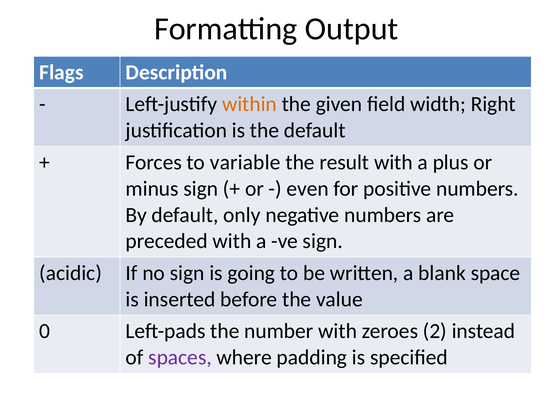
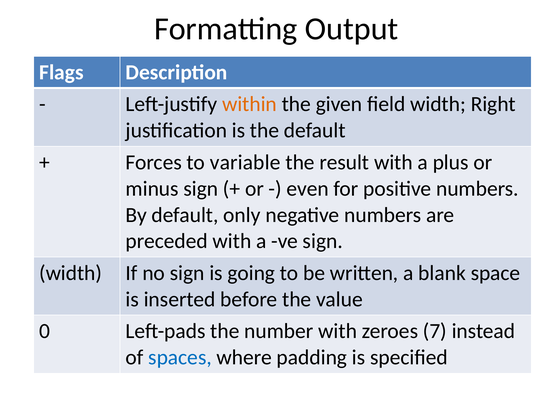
acidic at (71, 273): acidic -> width
2: 2 -> 7
spaces colour: purple -> blue
